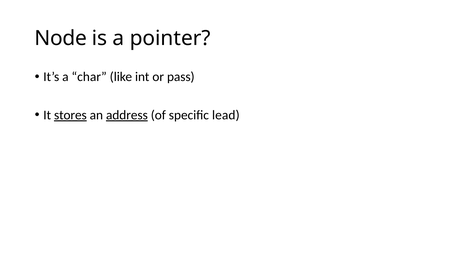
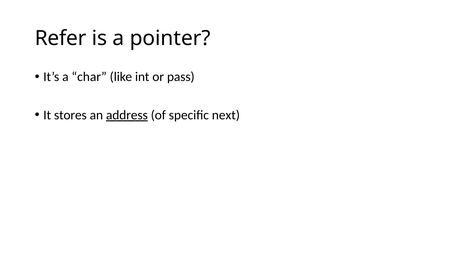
Node: Node -> Refer
stores underline: present -> none
lead: lead -> next
